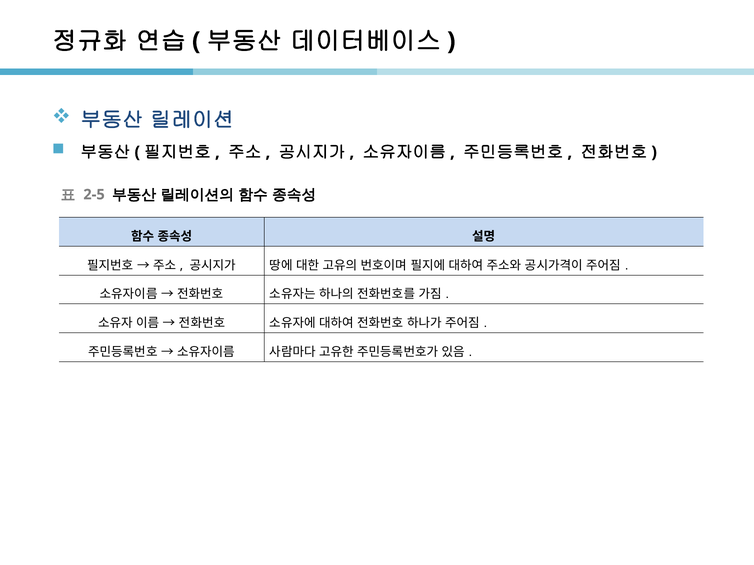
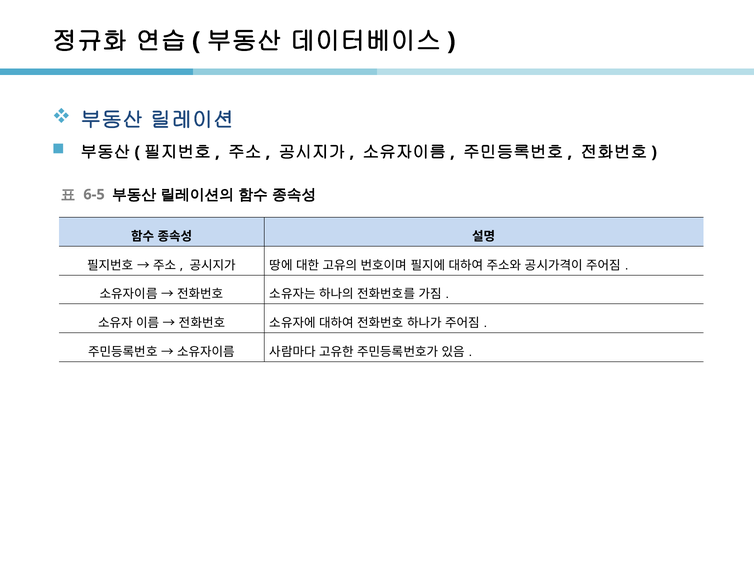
2-5: 2-5 -> 6-5
